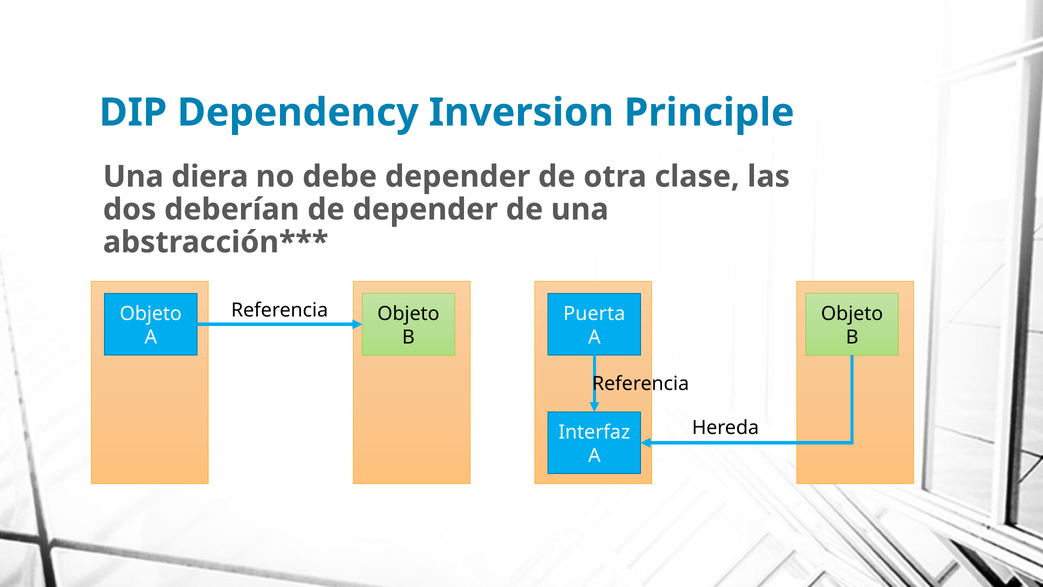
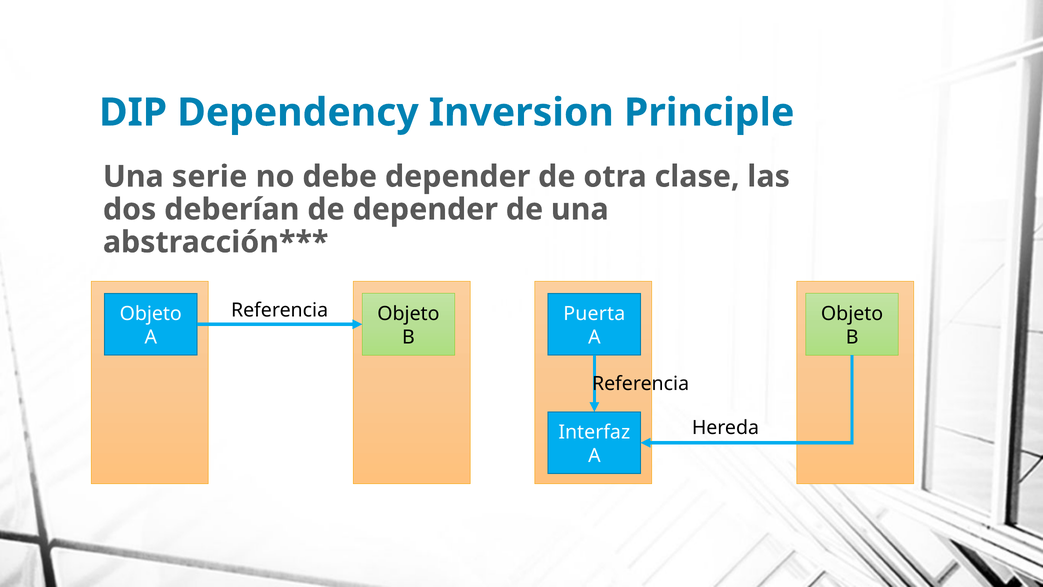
diera: diera -> serie
